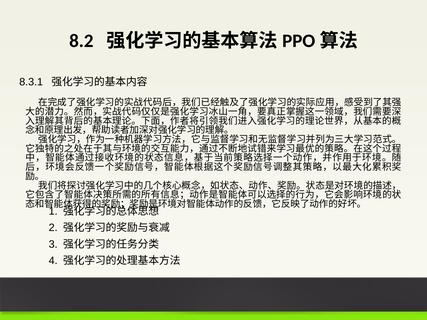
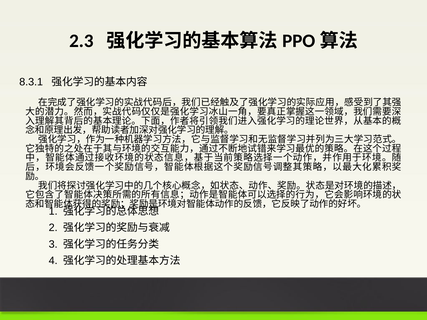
8.2: 8.2 -> 2.3
